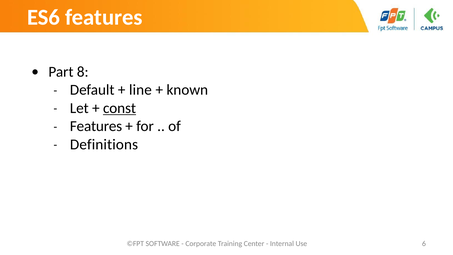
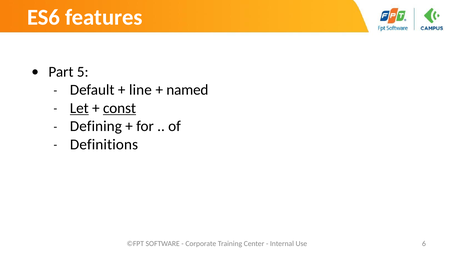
8: 8 -> 5
known: known -> named
Let underline: none -> present
Features at (96, 126): Features -> Defining
